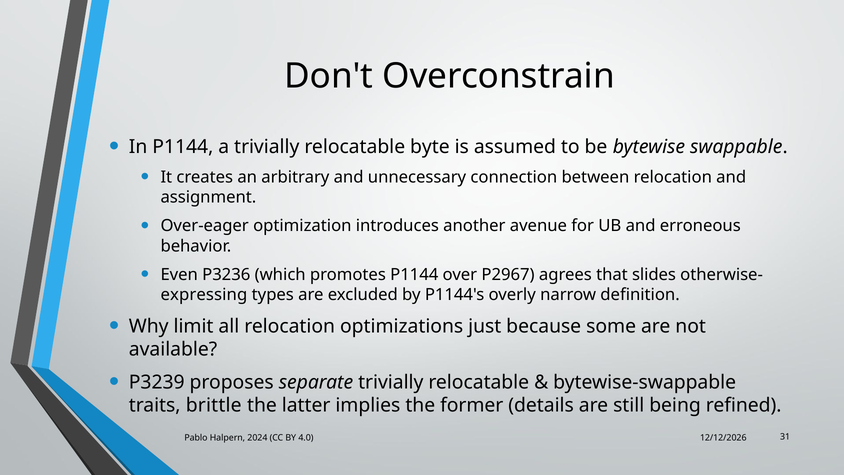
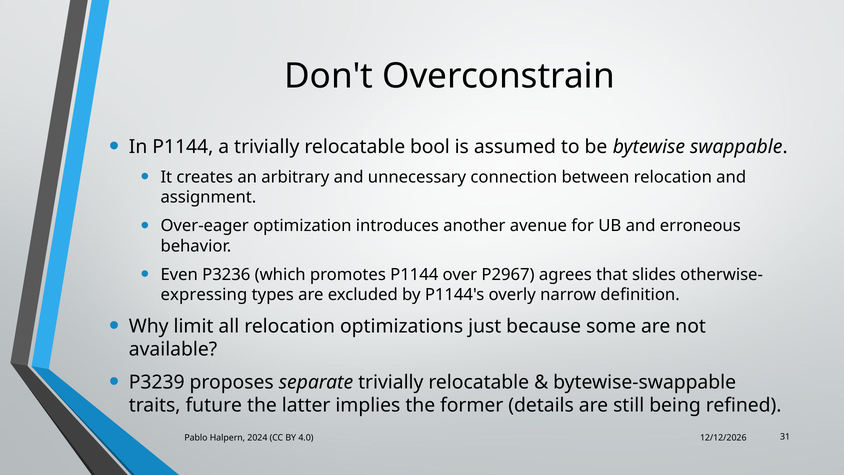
byte: byte -> bool
brittle: brittle -> future
